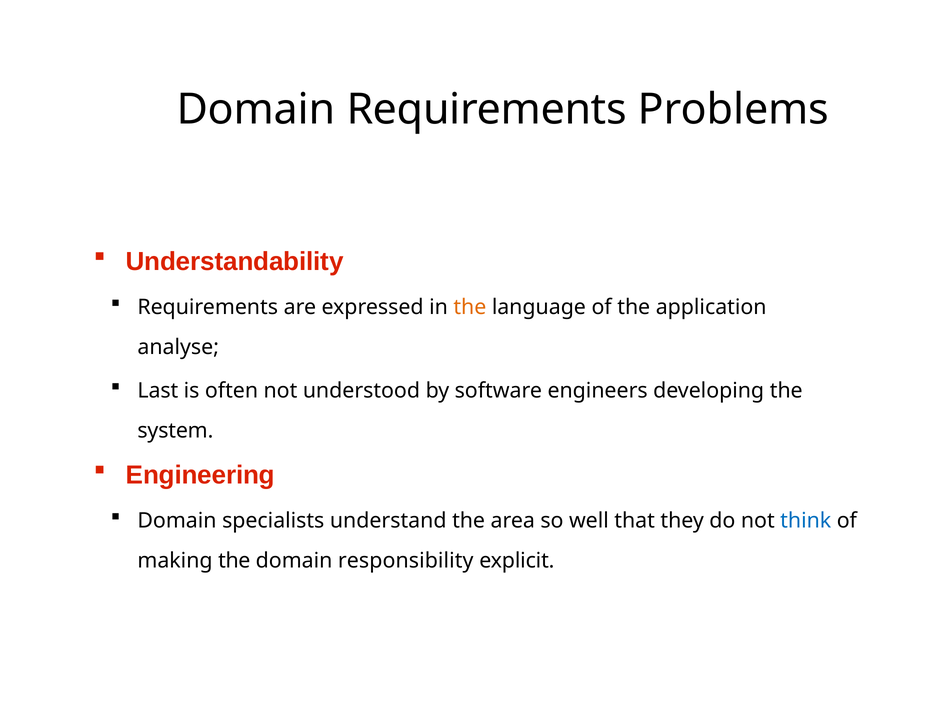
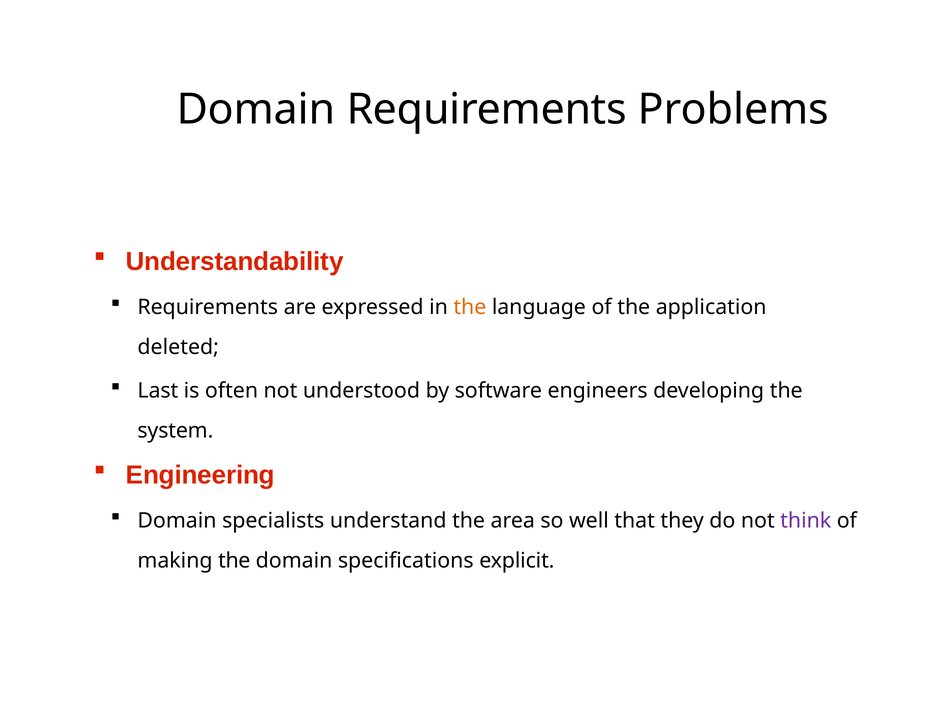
analyse: analyse -> deleted
think colour: blue -> purple
responsibility: responsibility -> specifications
